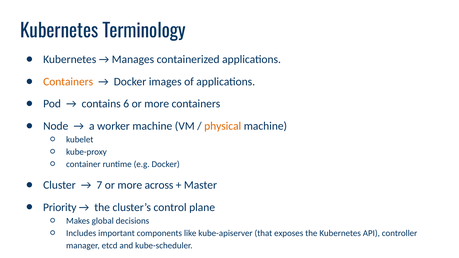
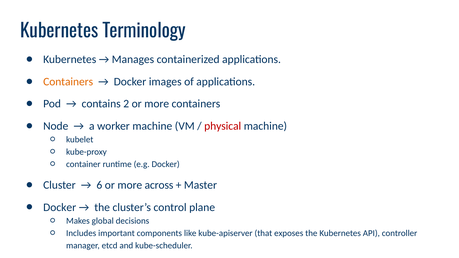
6: 6 -> 2
physical colour: orange -> red
7: 7 -> 6
Priority at (60, 207): Priority -> Docker
